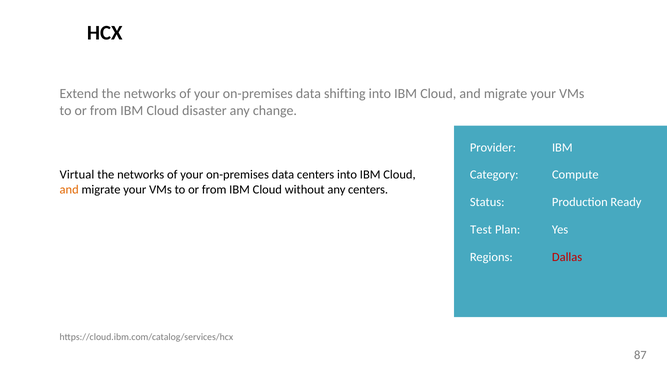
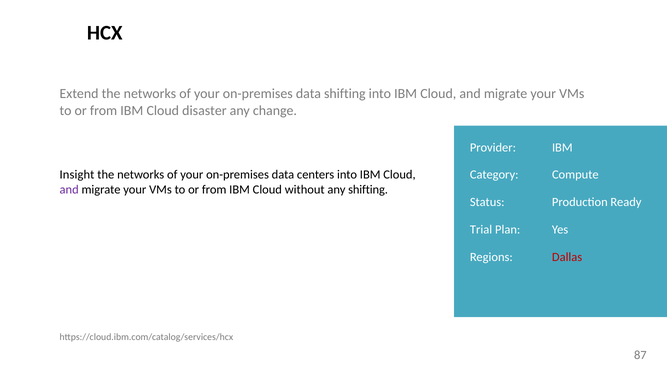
Virtual: Virtual -> Insight
and at (69, 190) colour: orange -> purple
any centers: centers -> shifting
Test: Test -> Trial
